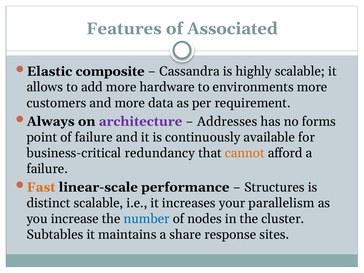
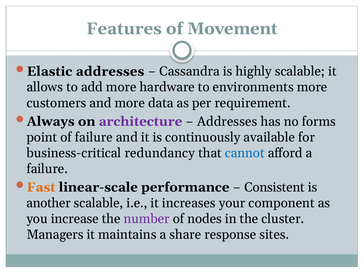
Associated: Associated -> Movement
Elastic composite: composite -> addresses
cannot colour: orange -> blue
Structures: Structures -> Consistent
distinct: distinct -> another
parallelism: parallelism -> component
number colour: blue -> purple
Subtables: Subtables -> Managers
